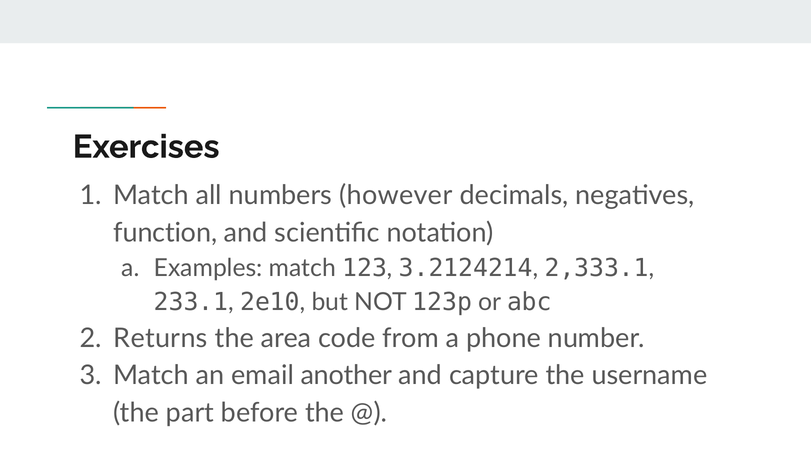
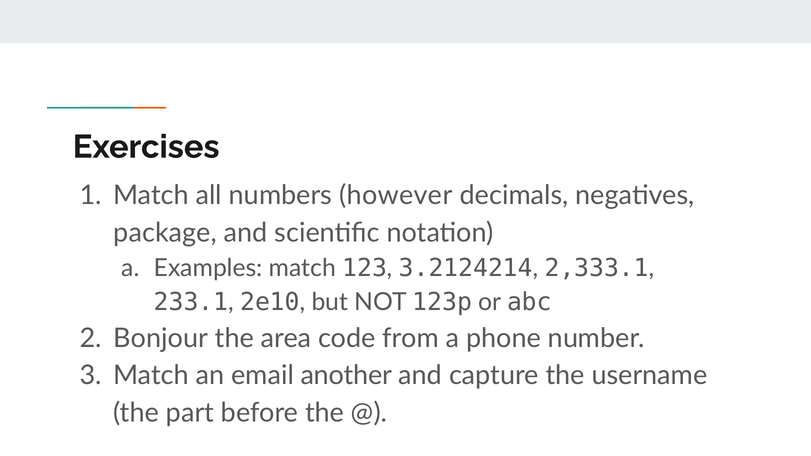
function: function -> package
Returns: Returns -> Bonjour
